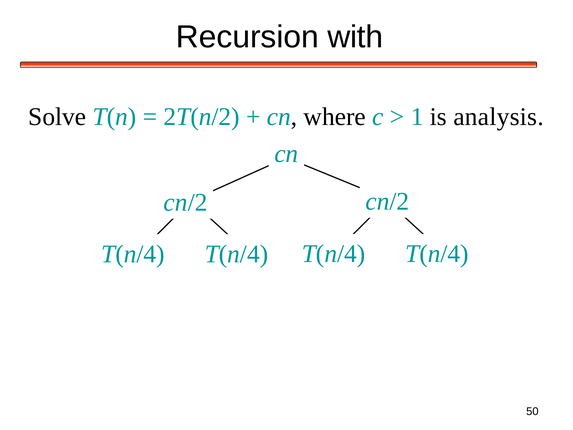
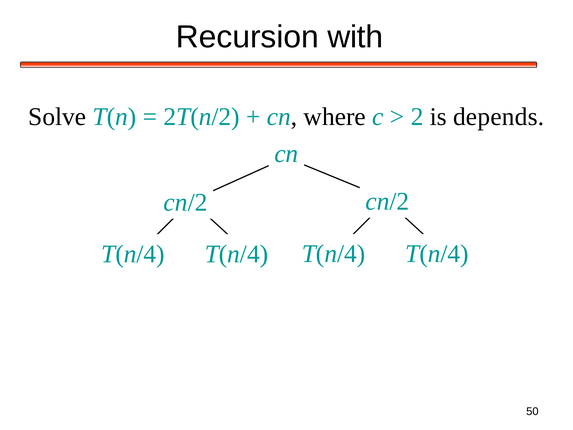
1: 1 -> 2
analysis: analysis -> depends
